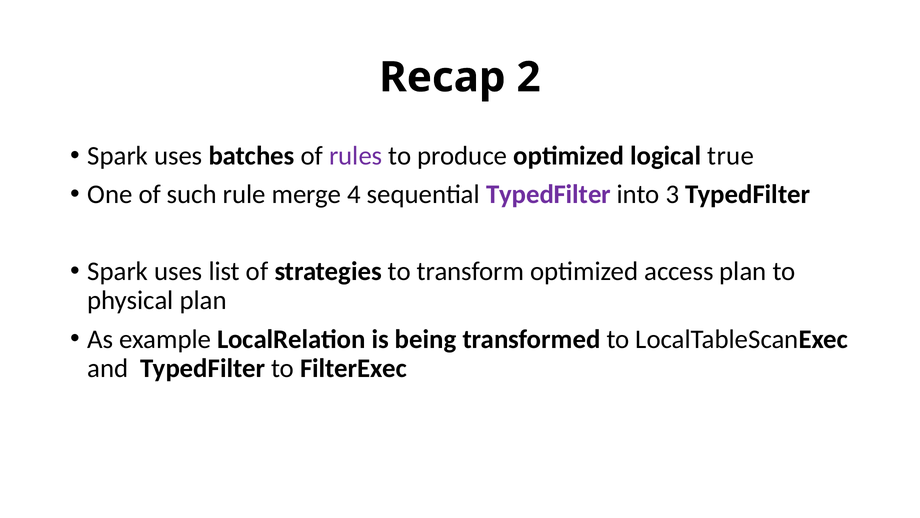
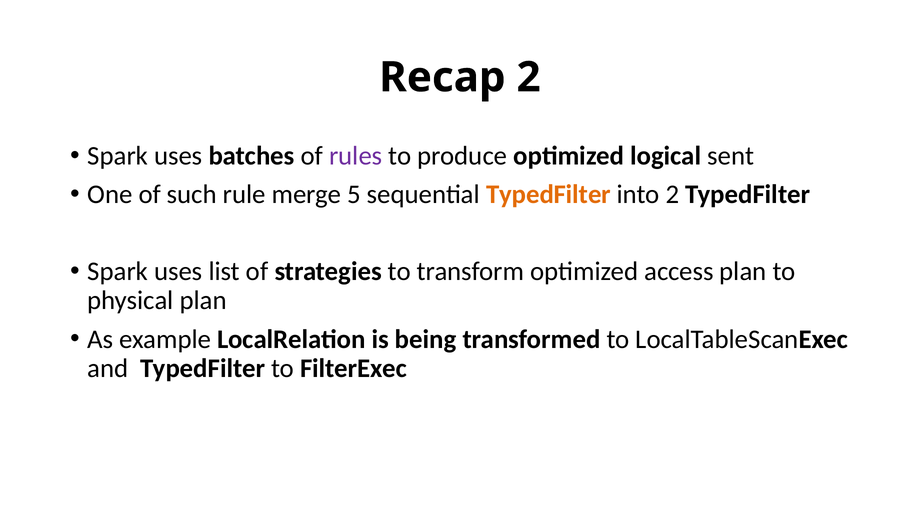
true: true -> sent
4: 4 -> 5
TypedFilter at (549, 194) colour: purple -> orange
into 3: 3 -> 2
